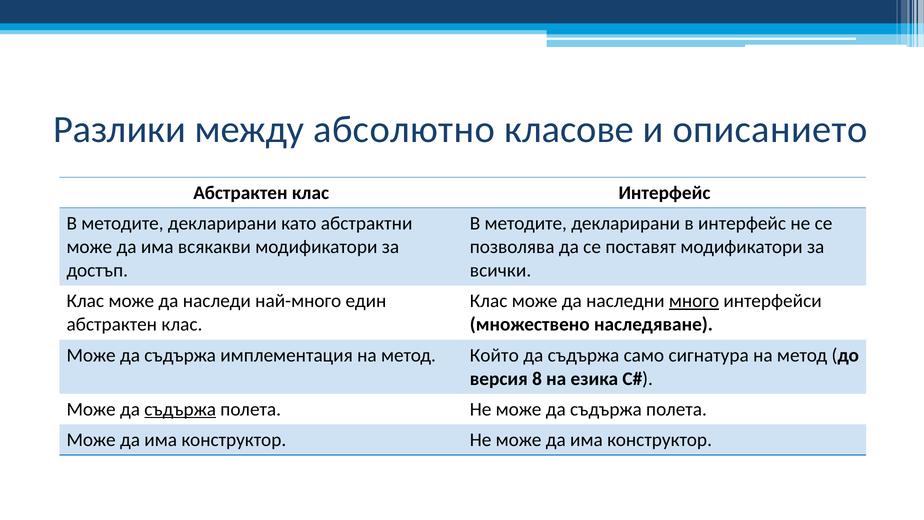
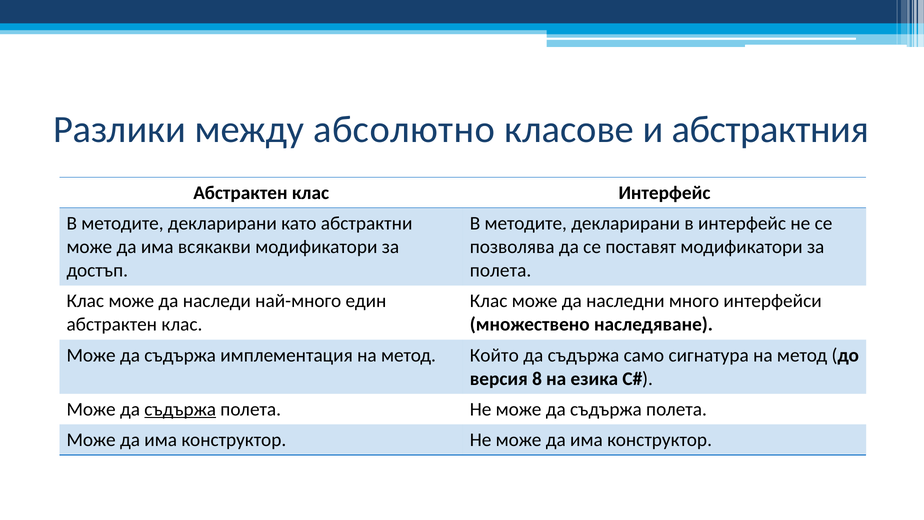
описанието: описанието -> абстрактния
всички at (501, 270): всички -> полета
много underline: present -> none
